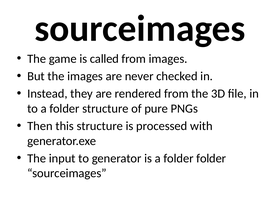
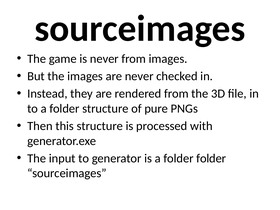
is called: called -> never
